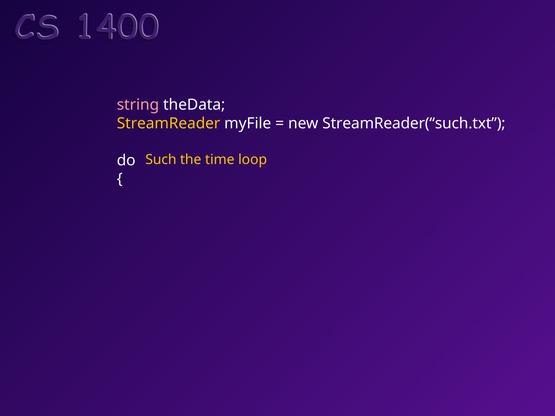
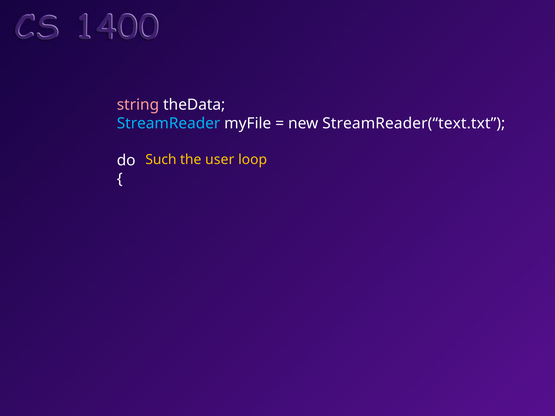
StreamReader colour: yellow -> light blue
StreamReader(“such.txt: StreamReader(“such.txt -> StreamReader(“text.txt
time: time -> user
